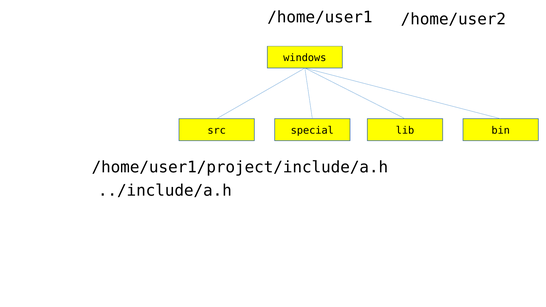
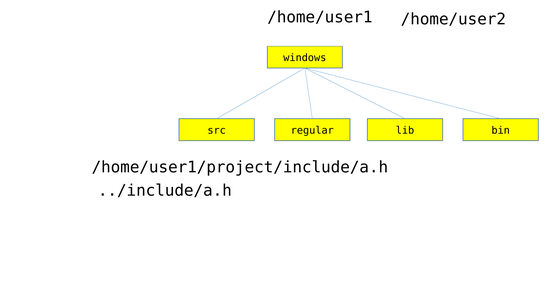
special: special -> regular
